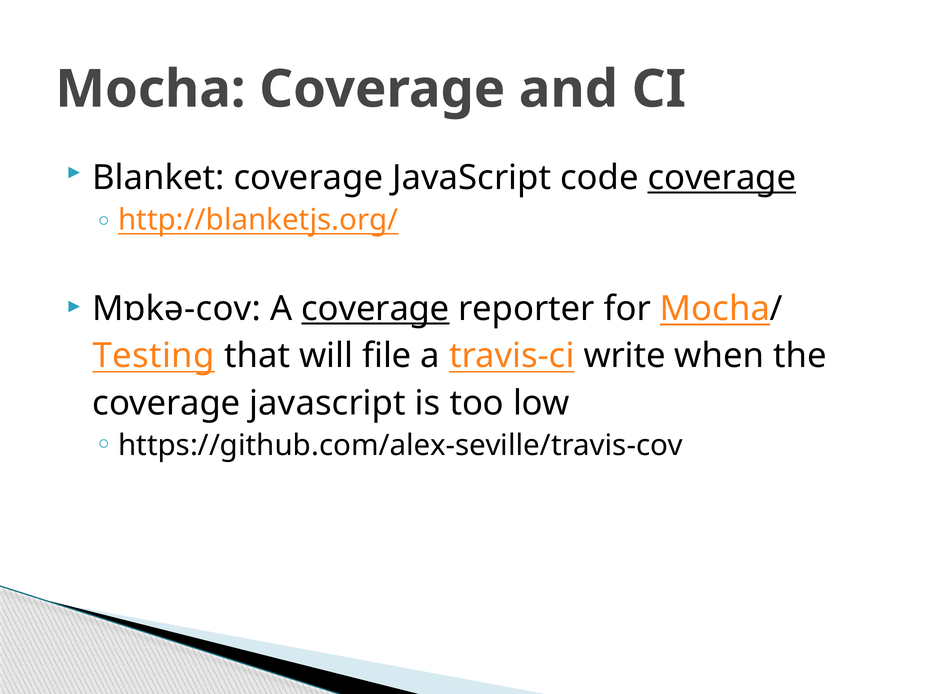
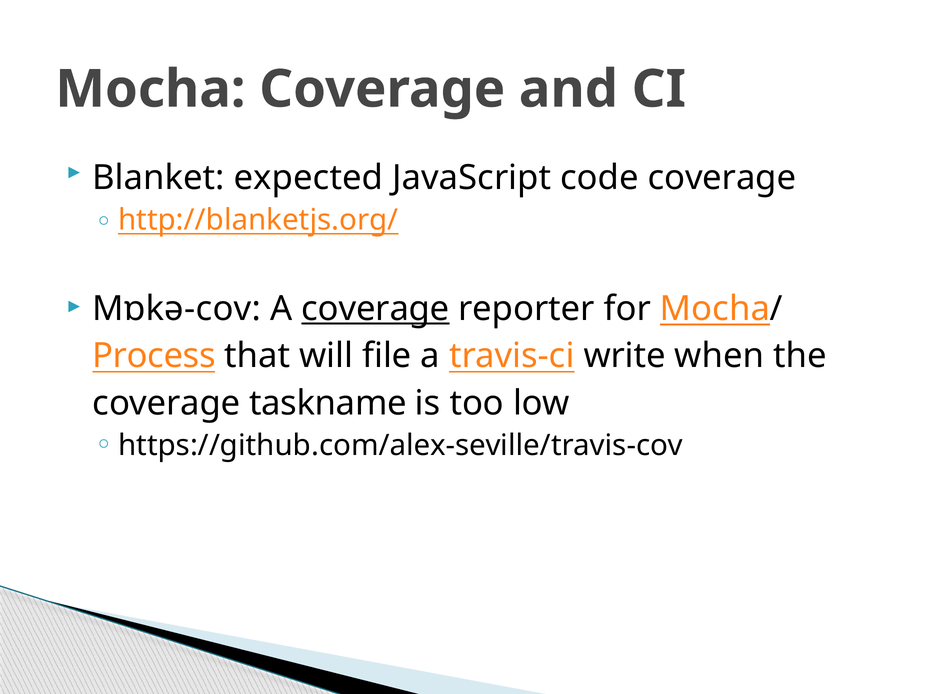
Blanket coverage: coverage -> expected
coverage at (722, 178) underline: present -> none
Testing: Testing -> Process
javascript at (328, 403): javascript -> taskname
